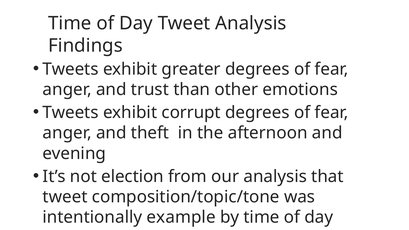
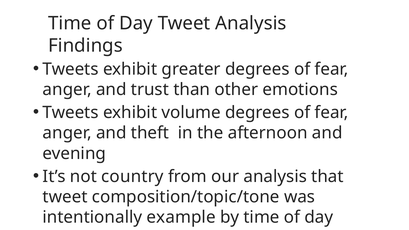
corrupt: corrupt -> volume
election: election -> country
